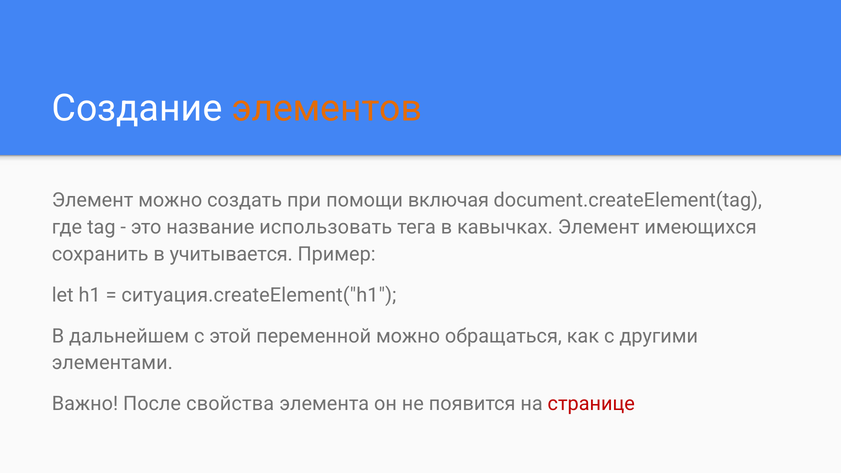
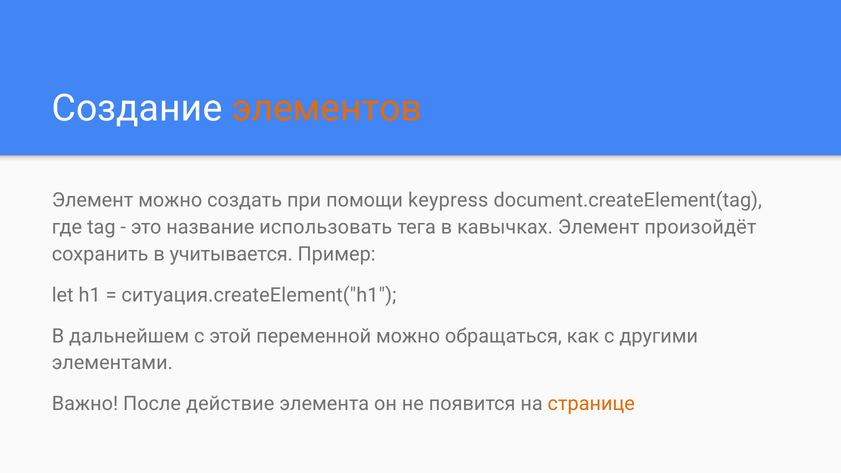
включая: включая -> keypress
имеющихся: имеющихся -> произойдёт
свойства: свойства -> действие
странице colour: red -> orange
